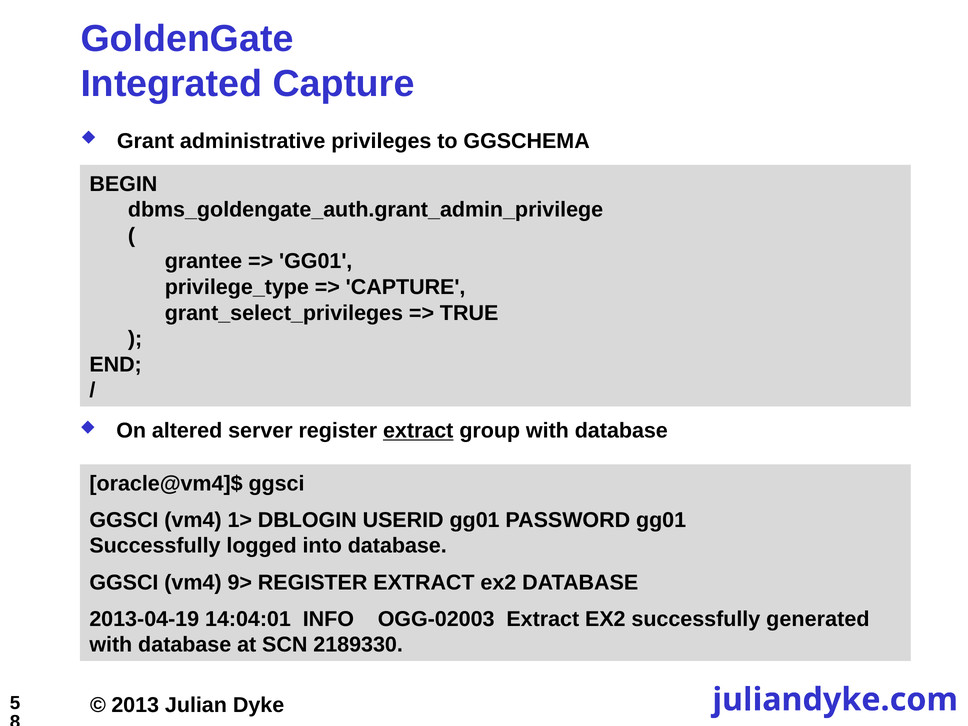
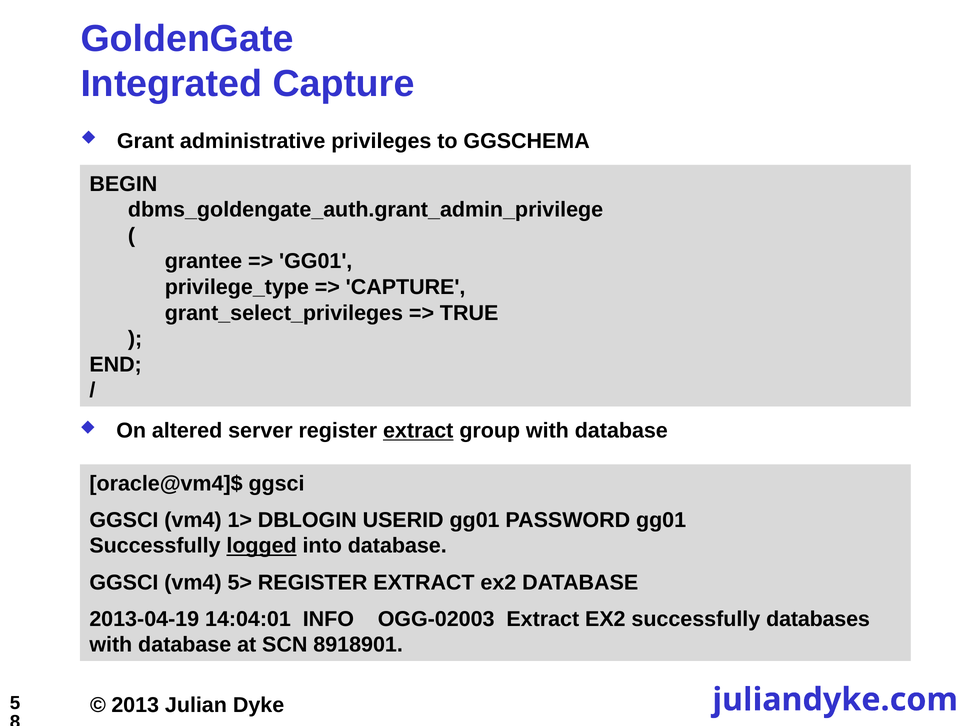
logged underline: none -> present
9>: 9> -> 5>
generated: generated -> databases
2189330: 2189330 -> 8918901
